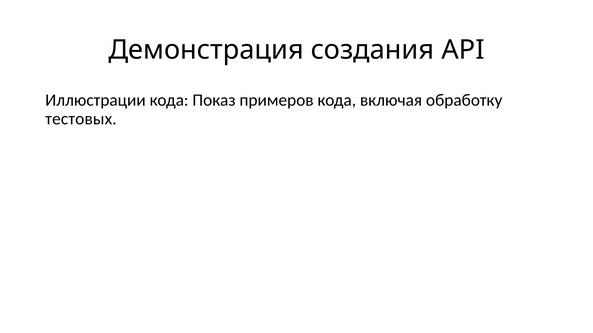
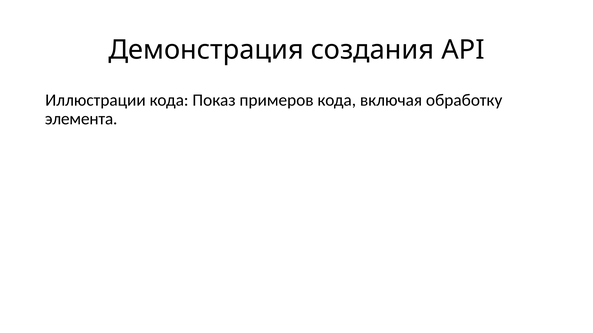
тестовых: тестовых -> элемента
